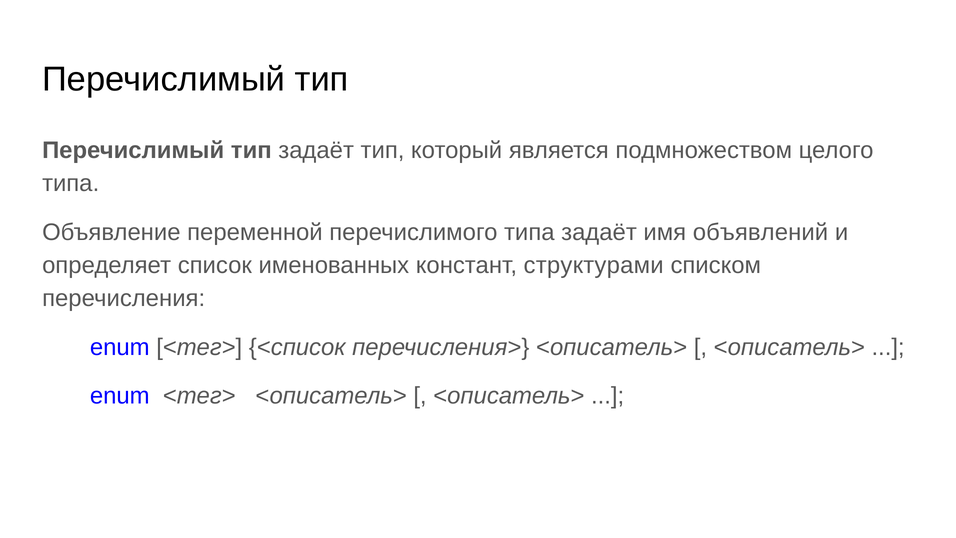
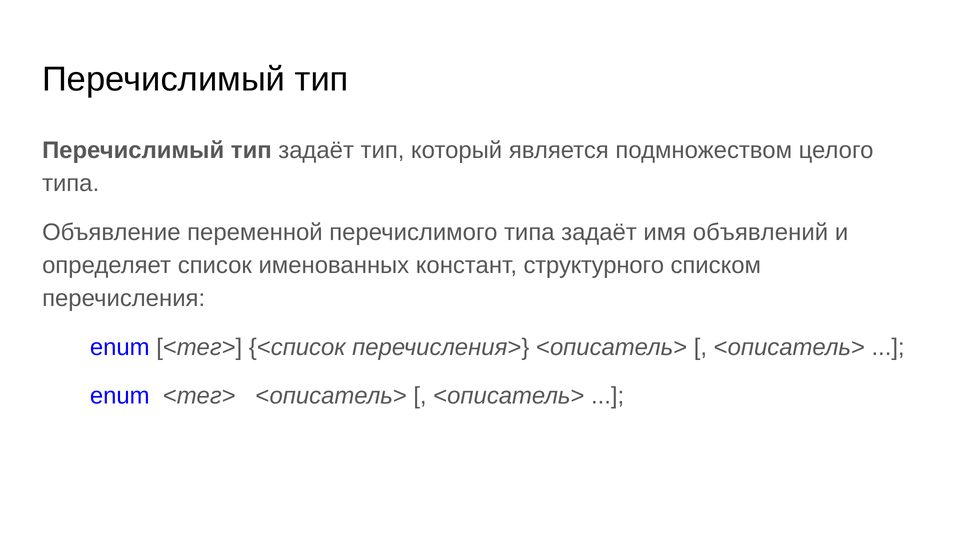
структурами: структурами -> структурного
